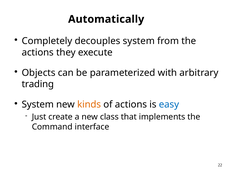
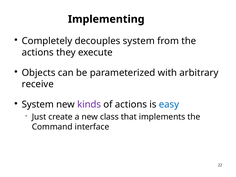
Automatically: Automatically -> Implementing
trading: trading -> receive
kinds colour: orange -> purple
